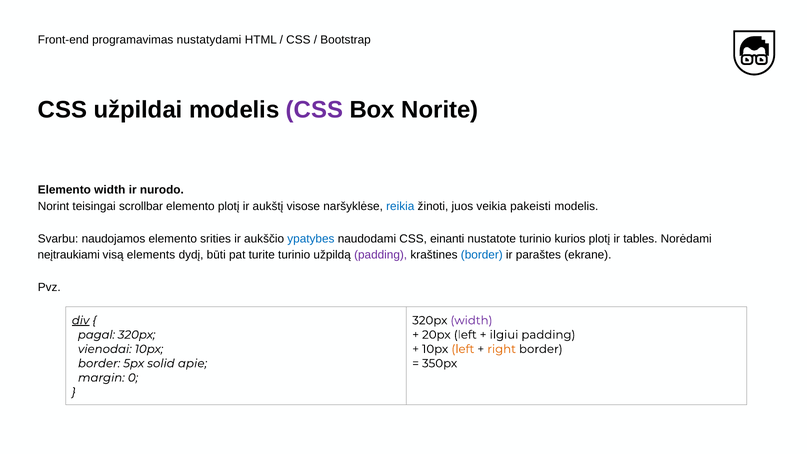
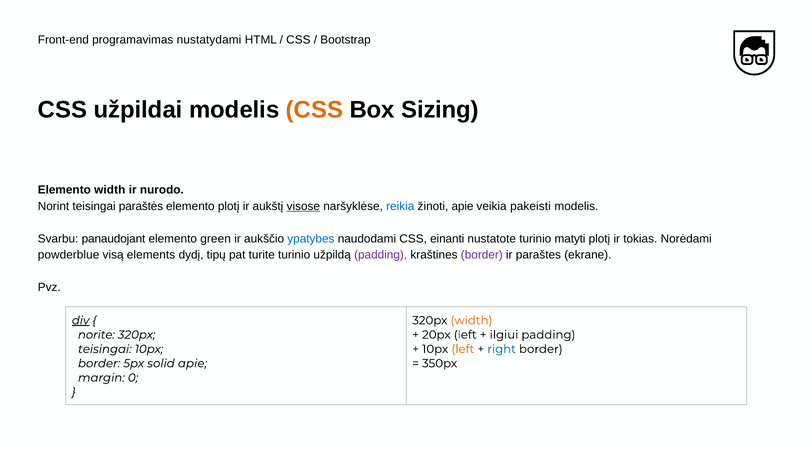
CSS at (314, 110) colour: purple -> orange
Norite: Norite -> Sizing
scrollbar: scrollbar -> paraštės
visose underline: none -> present
žinoti juos: juos -> apie
naudojamos: naudojamos -> panaudojant
srities: srities -> green
kurios: kurios -> matyti
tables: tables -> tokias
neįtraukiami: neįtraukiami -> powderblue
būti: būti -> tipų
border at (482, 255) colour: blue -> purple
width at (471, 320) colour: purple -> orange
pagal: pagal -> norite
vienodai at (105, 349): vienodai -> teisingai
right colour: orange -> blue
